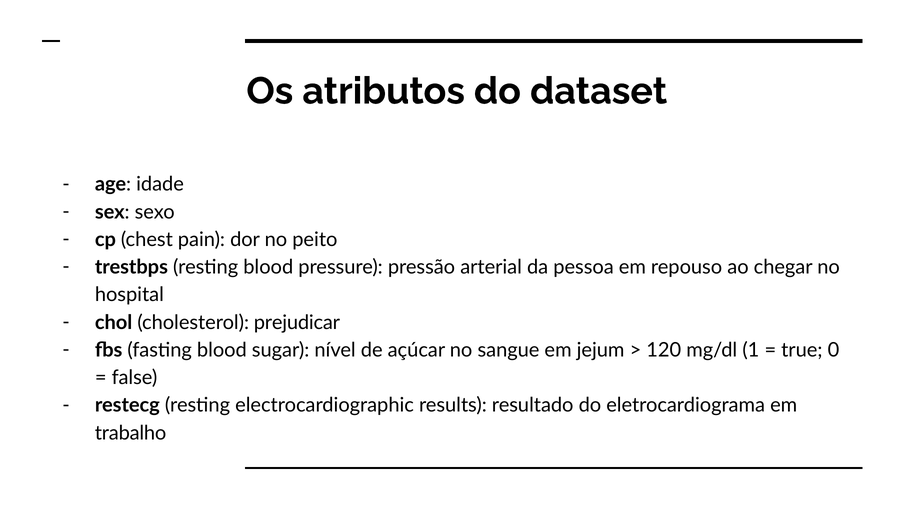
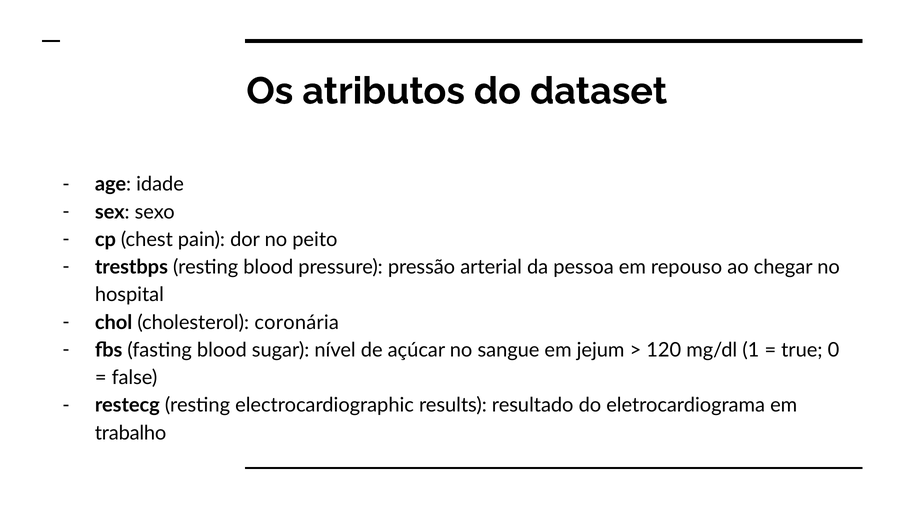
prejudicar: prejudicar -> coronária
